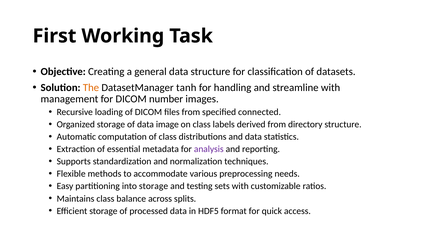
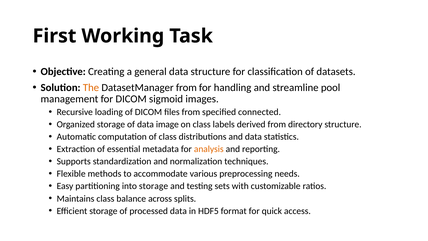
DatasetManager tanh: tanh -> from
streamline with: with -> pool
number: number -> sigmoid
analysis colour: purple -> orange
